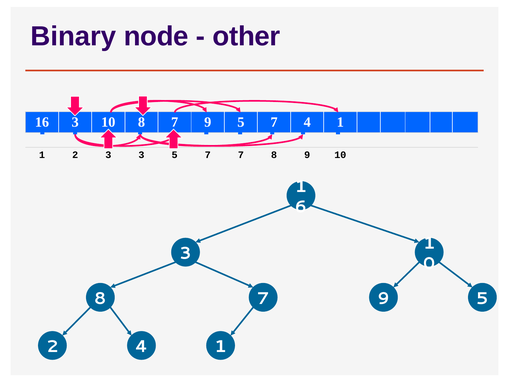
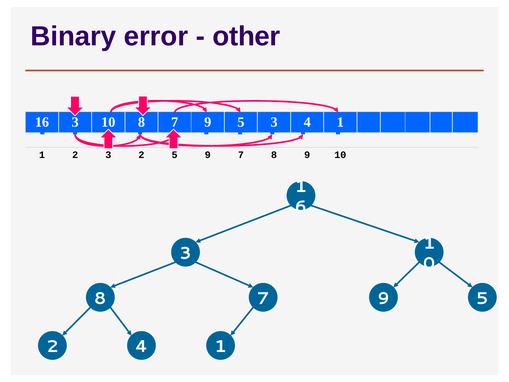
node: node -> error
9 5 7: 7 -> 3
3 3: 3 -> 2
7 at (208, 155): 7 -> 9
